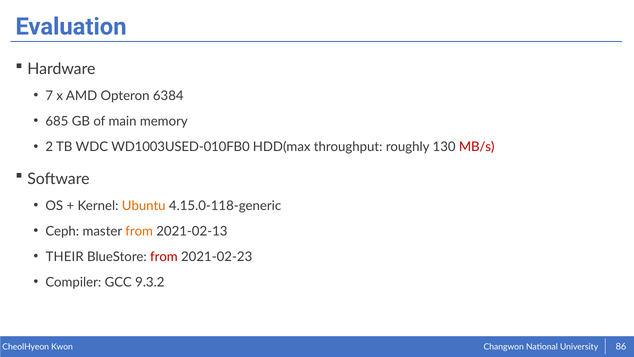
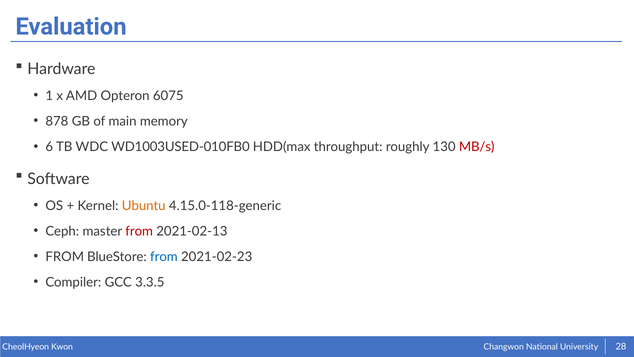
7: 7 -> 1
6384: 6384 -> 6075
685: 685 -> 878
2: 2 -> 6
from at (139, 231) colour: orange -> red
THEIR at (65, 257): THEIR -> FROM
from at (164, 257) colour: red -> blue
9.3.2: 9.3.2 -> 3.3.5
86: 86 -> 28
